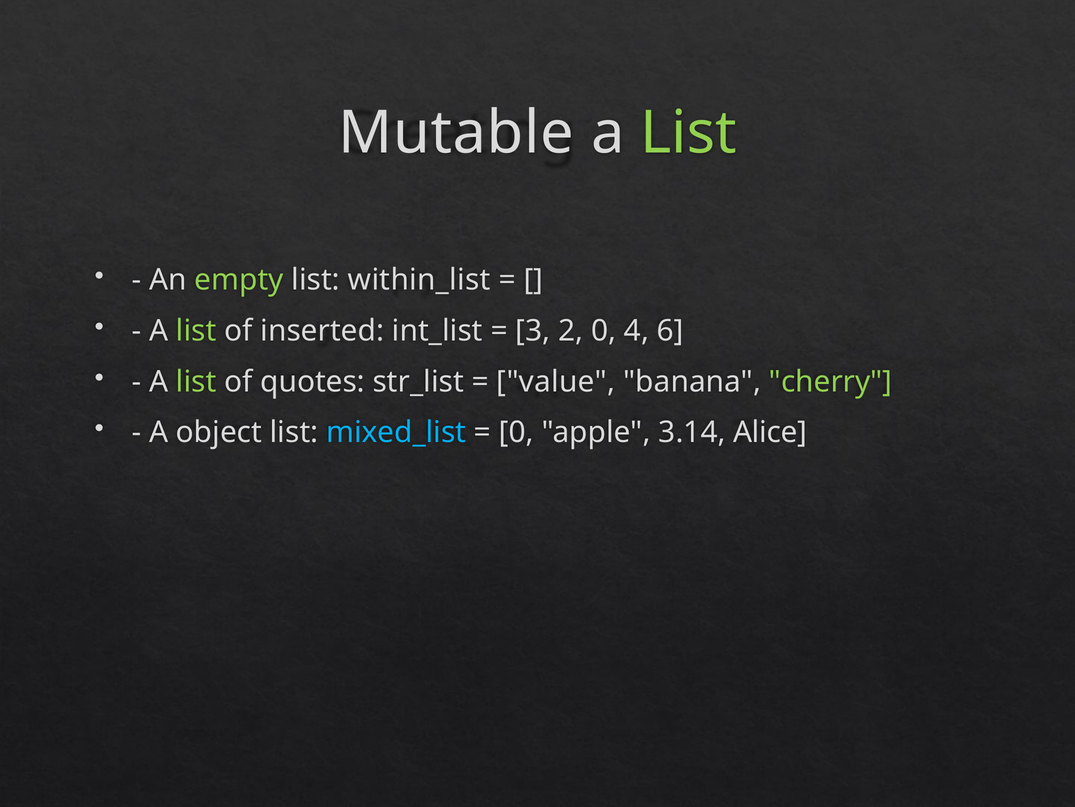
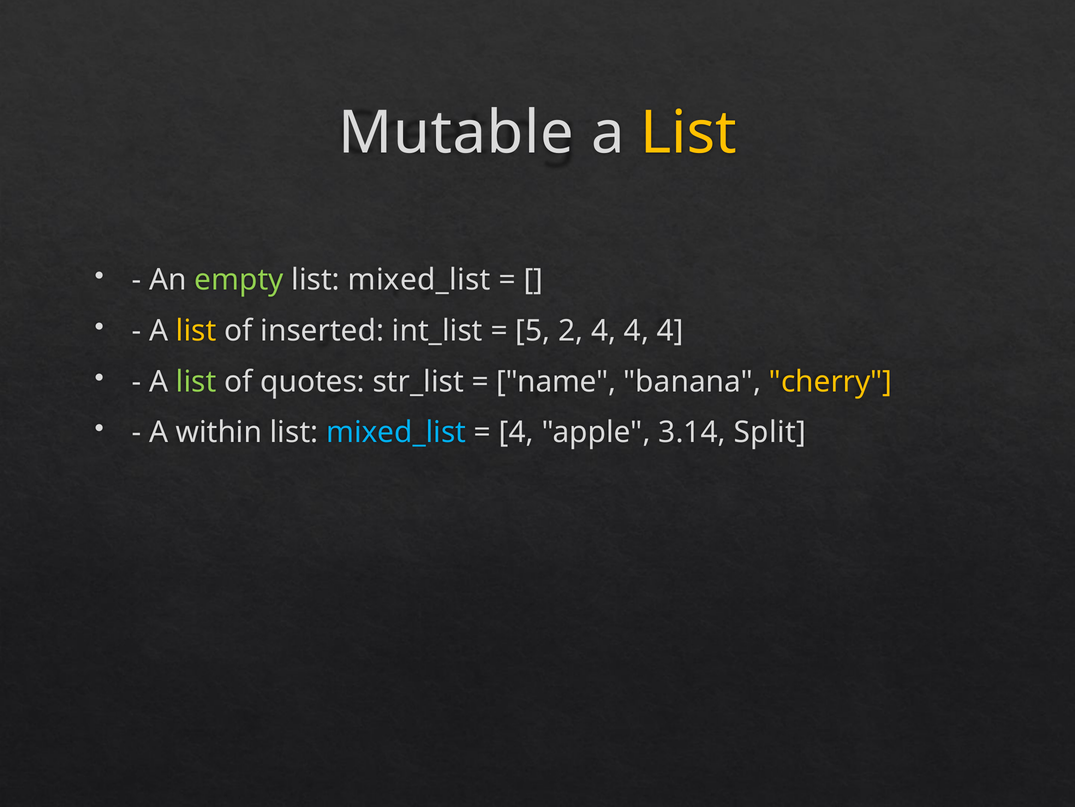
List at (688, 133) colour: light green -> yellow
within_list at (419, 280): within_list -> mixed_list
list at (196, 331) colour: light green -> yellow
3: 3 -> 5
2 0: 0 -> 4
6 at (670, 331): 6 -> 4
value: value -> name
cherry colour: light green -> yellow
object: object -> within
0 at (516, 432): 0 -> 4
Alice: Alice -> Split
